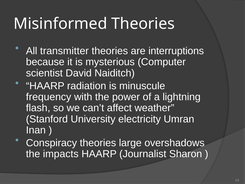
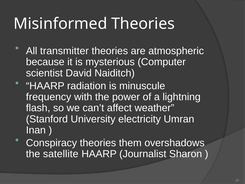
interruptions: interruptions -> atmospheric
large: large -> them
impacts: impacts -> satellite
